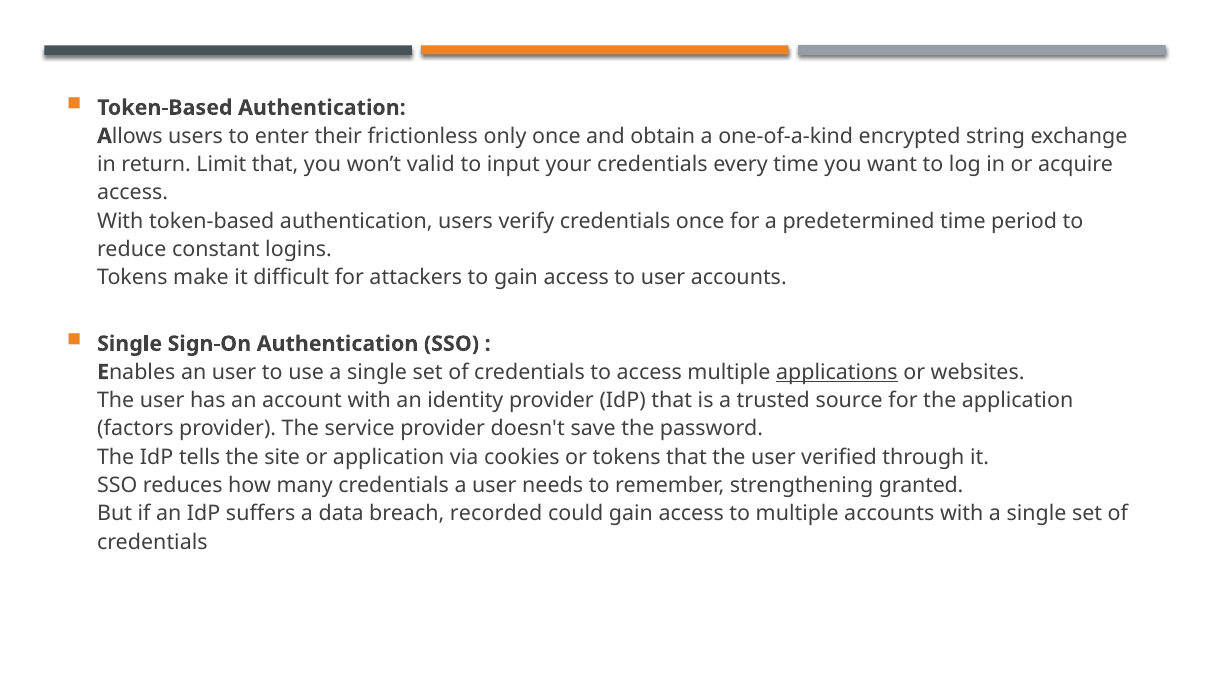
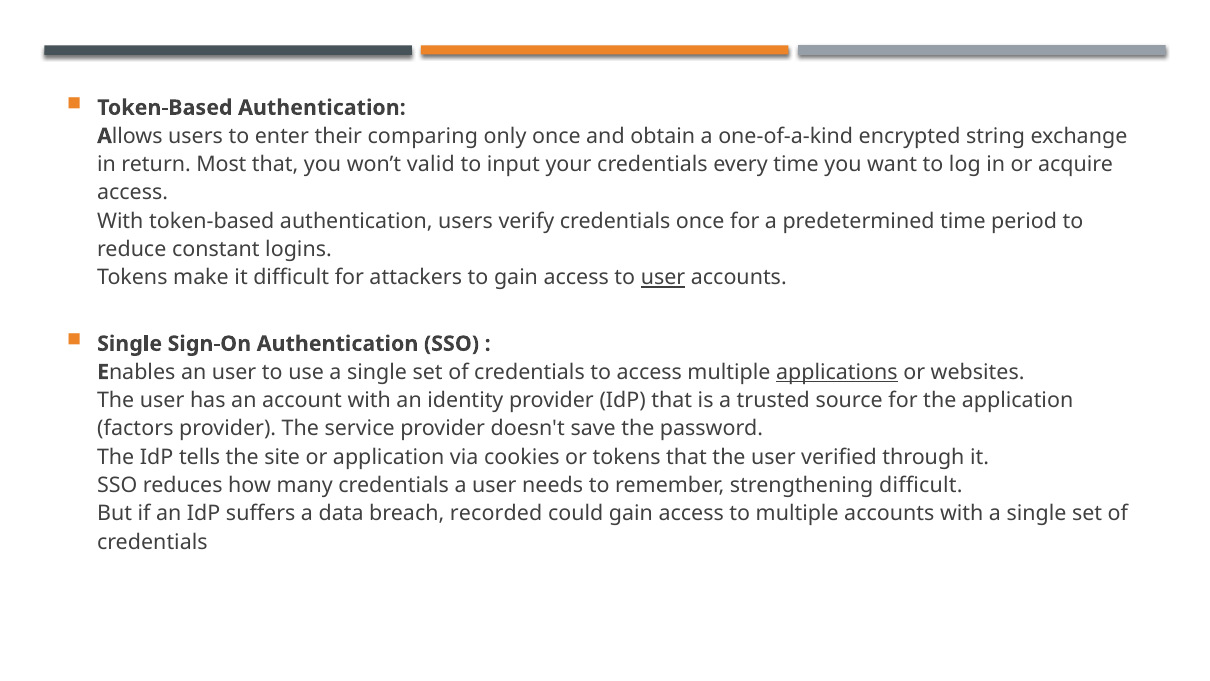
frictionless: frictionless -> comparing
Limit: Limit -> Most
user at (663, 278) underline: none -> present
strengthening granted: granted -> difficult
